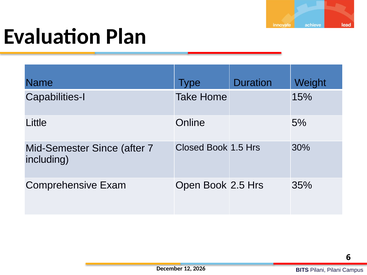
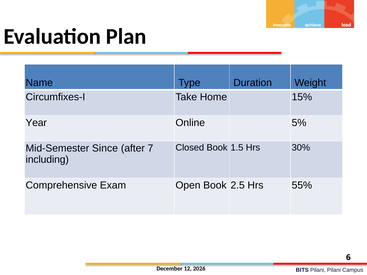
Capabilities-I: Capabilities-I -> Circumfixes-I
Little: Little -> Year
35%: 35% -> 55%
